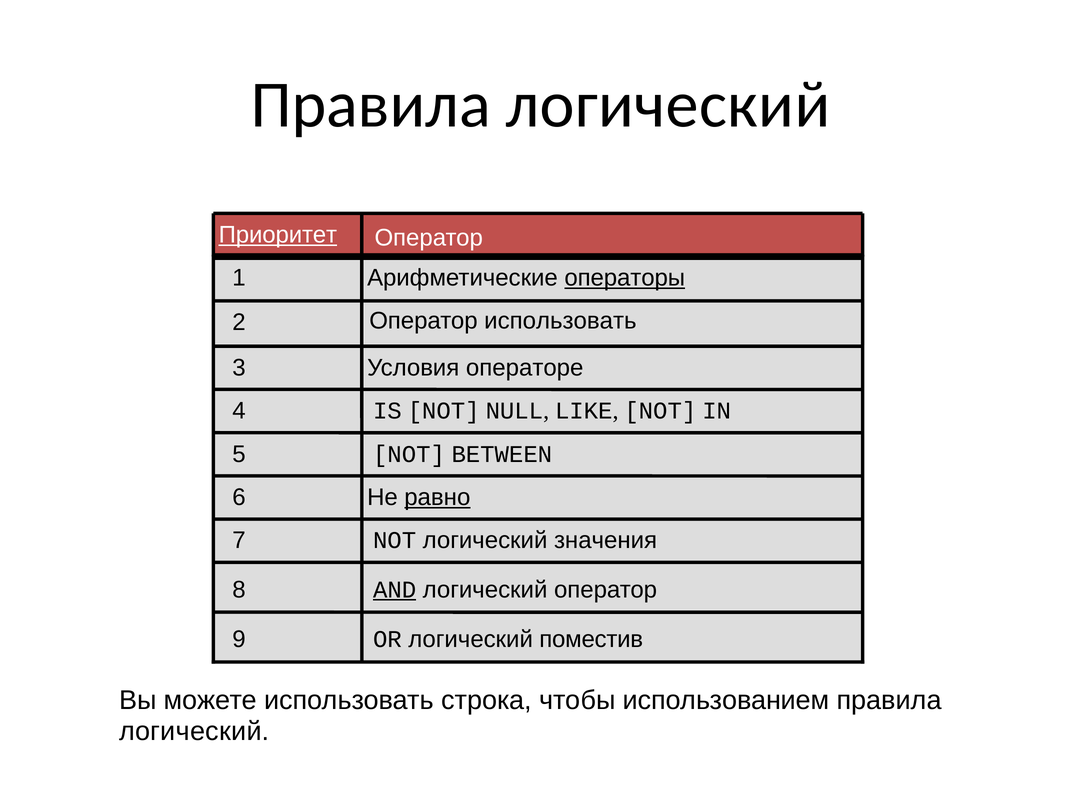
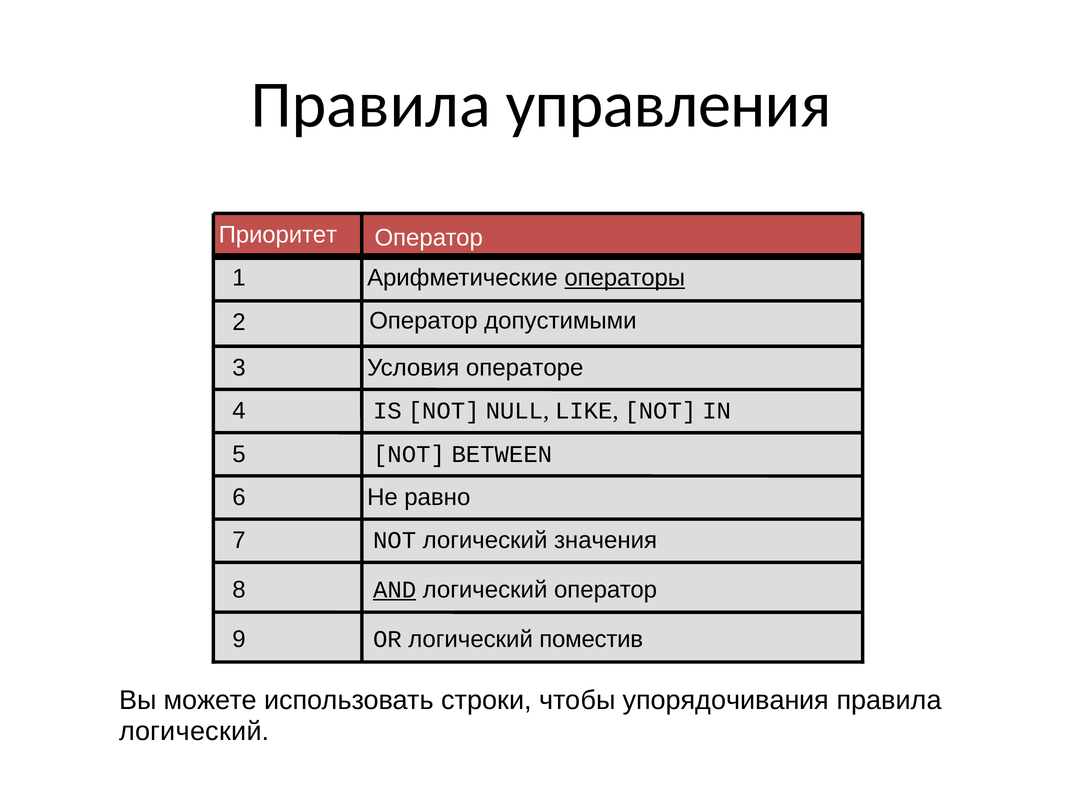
логический at (668, 105): логический -> управления
Приоритет underline: present -> none
Оператор использовать: использовать -> допустимыми
равно underline: present -> none
строка: строка -> строки
использованием: использованием -> упорядочивания
